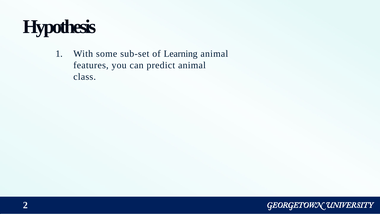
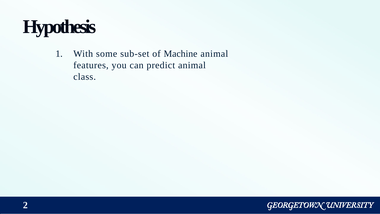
Learning: Learning -> Machine
